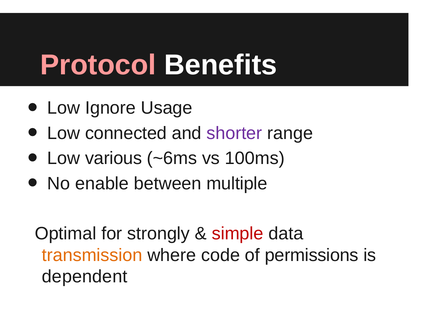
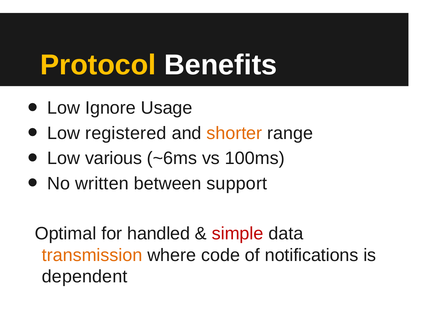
Protocol colour: pink -> yellow
connected: connected -> registered
shorter colour: purple -> orange
enable: enable -> written
multiple: multiple -> support
strongly: strongly -> handled
permissions: permissions -> notifications
